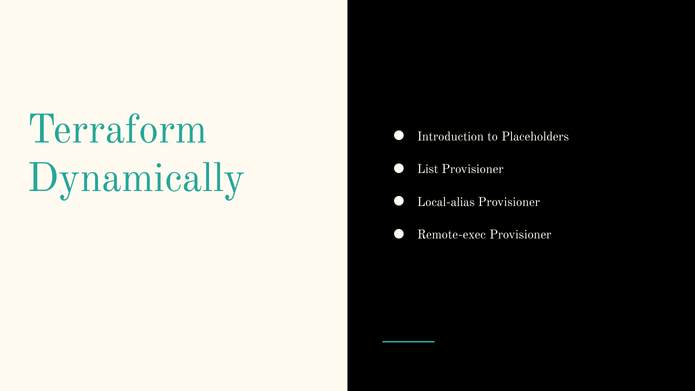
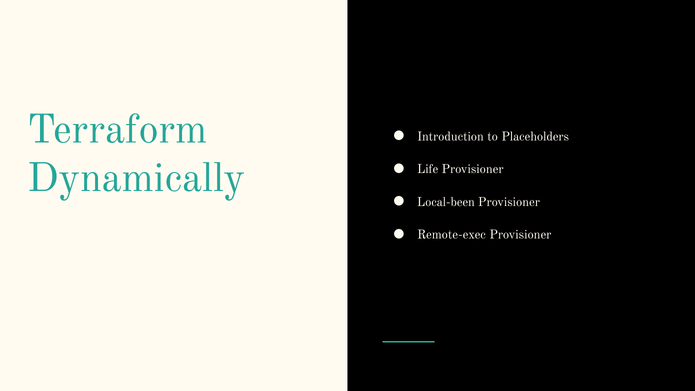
List: List -> Life
Local-alias: Local-alias -> Local-been
